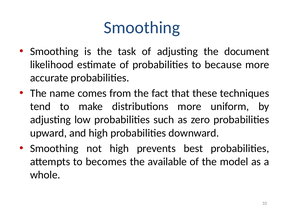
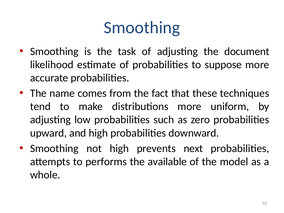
because: because -> suppose
best: best -> next
becomes: becomes -> performs
